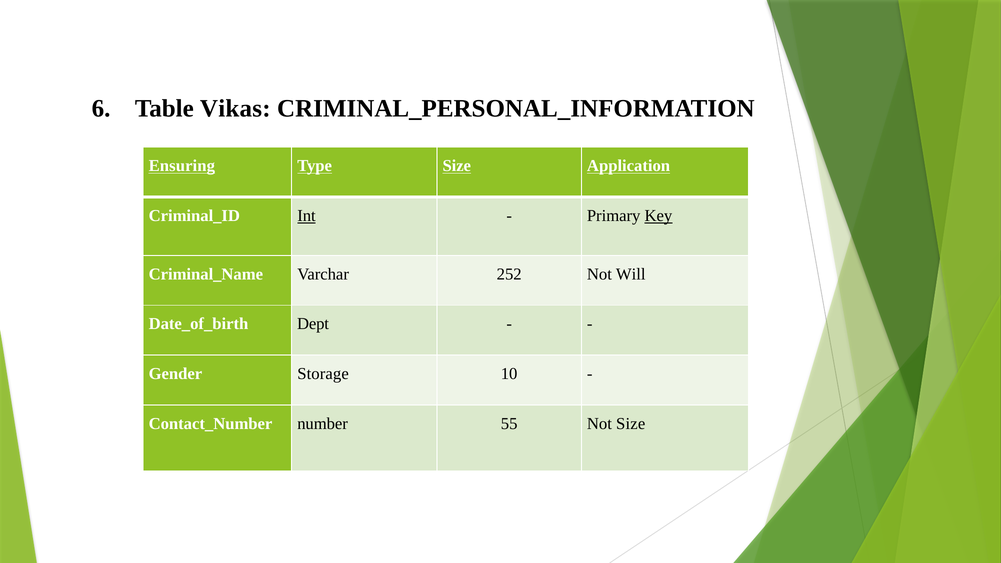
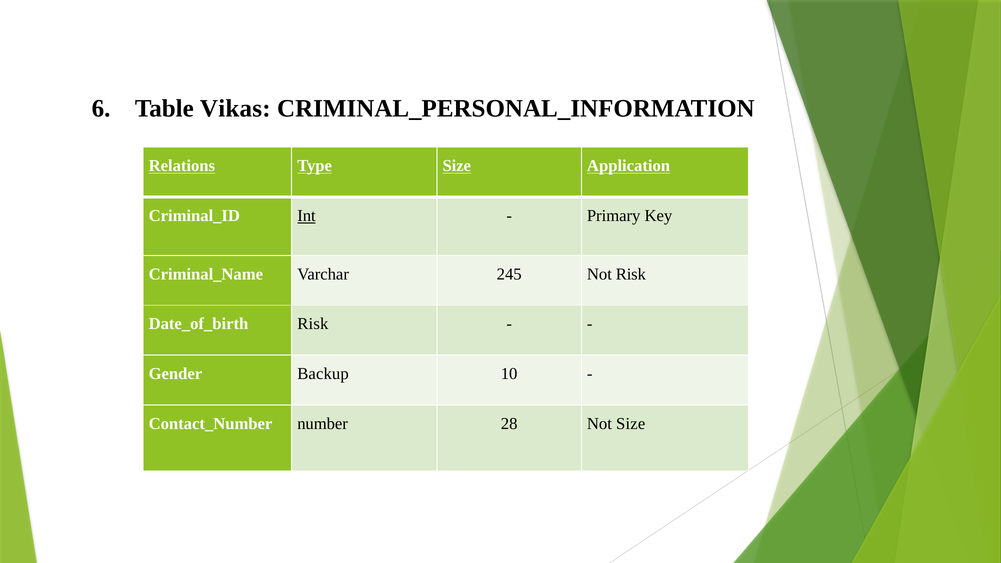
Ensuring: Ensuring -> Relations
Key underline: present -> none
252: 252 -> 245
Not Will: Will -> Risk
Dept at (313, 324): Dept -> Risk
Storage: Storage -> Backup
55: 55 -> 28
